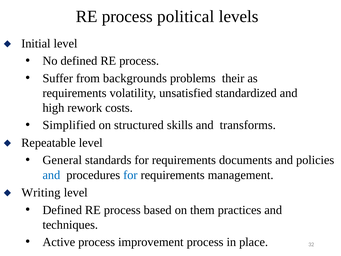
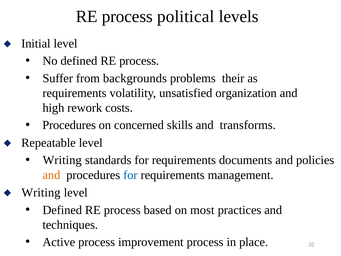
standardized: standardized -> organization
Simplified at (69, 125): Simplified -> Procedures
structured: structured -> concerned
General at (62, 160): General -> Writing
and at (51, 175) colour: blue -> orange
them: them -> most
